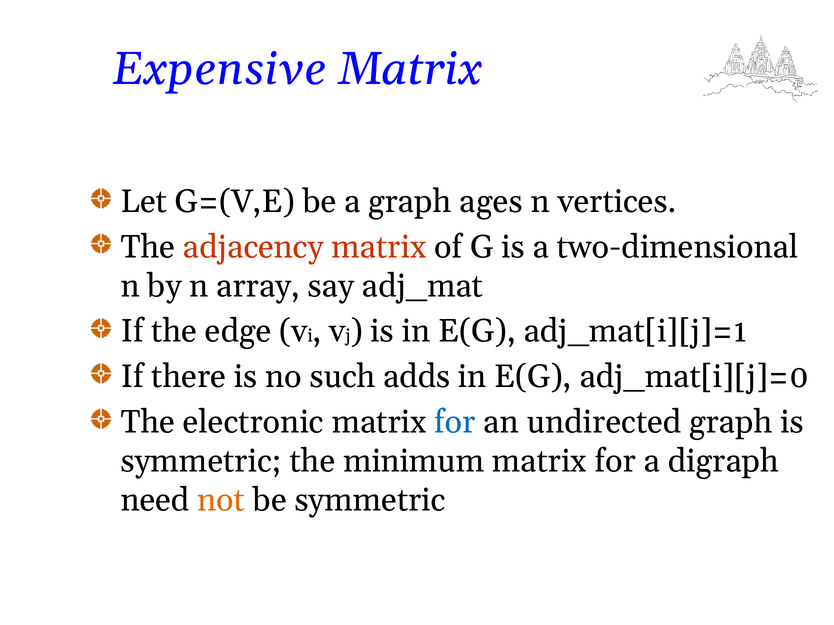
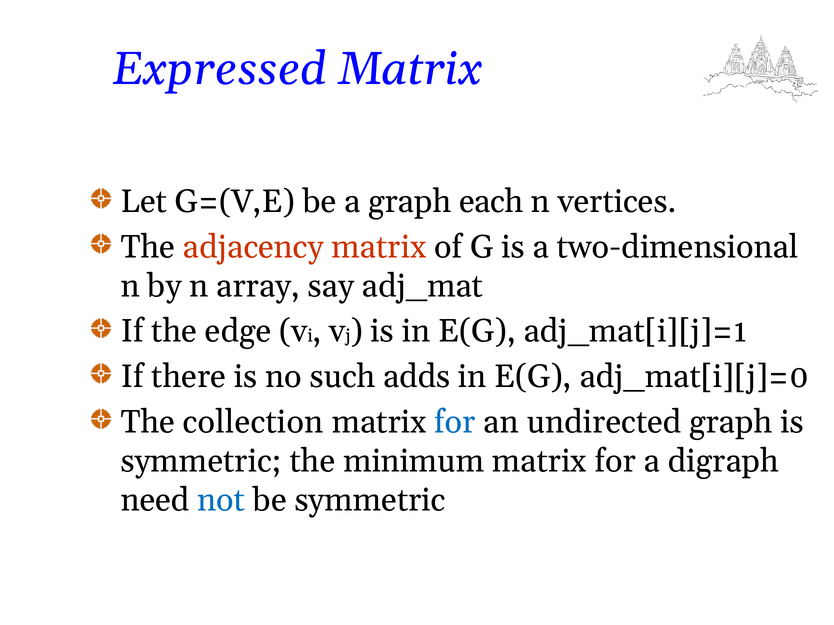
Expensive: Expensive -> Expressed
ages: ages -> each
electronic: electronic -> collection
not colour: orange -> blue
